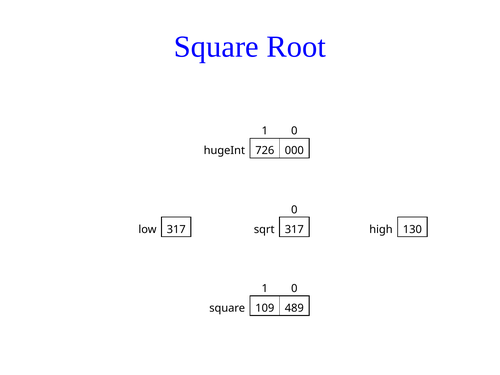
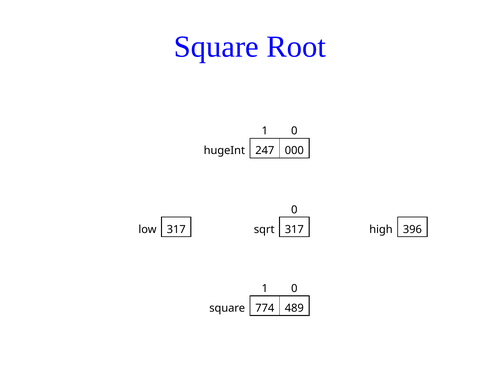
726: 726 -> 247
130: 130 -> 396
109: 109 -> 774
